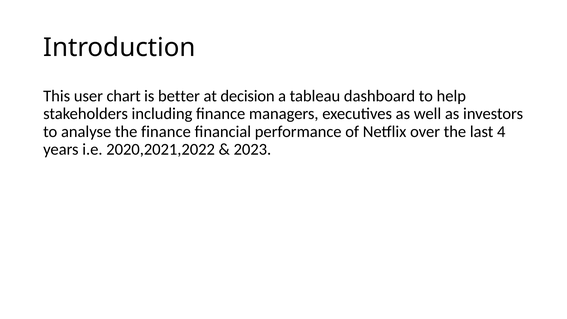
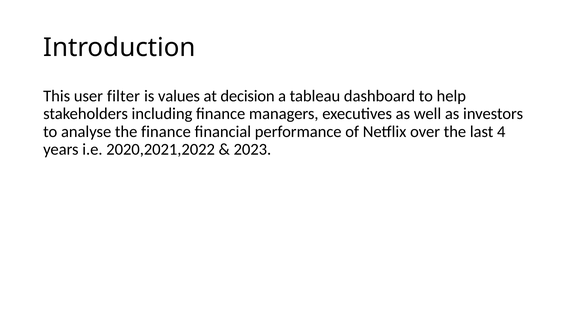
chart: chart -> filter
better: better -> values
